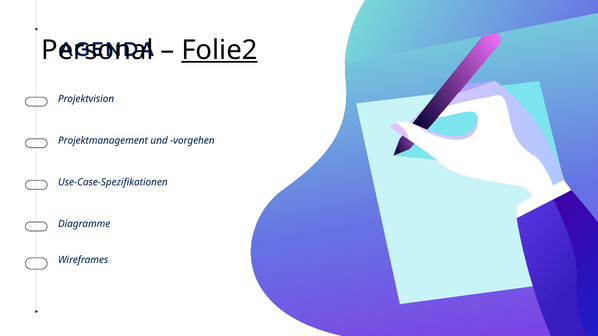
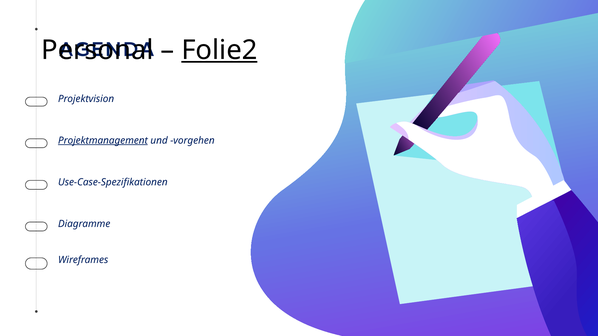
Projektmanagement underline: none -> present
